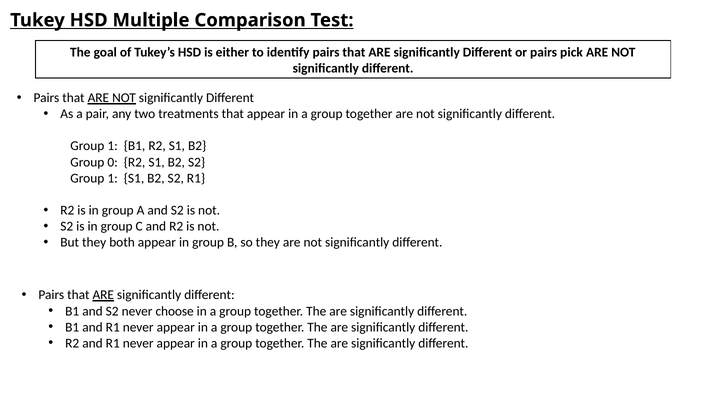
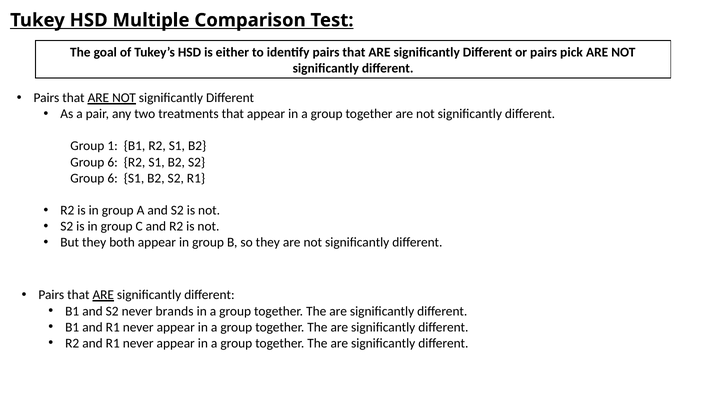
0 at (113, 162): 0 -> 6
1 at (113, 178): 1 -> 6
choose: choose -> brands
